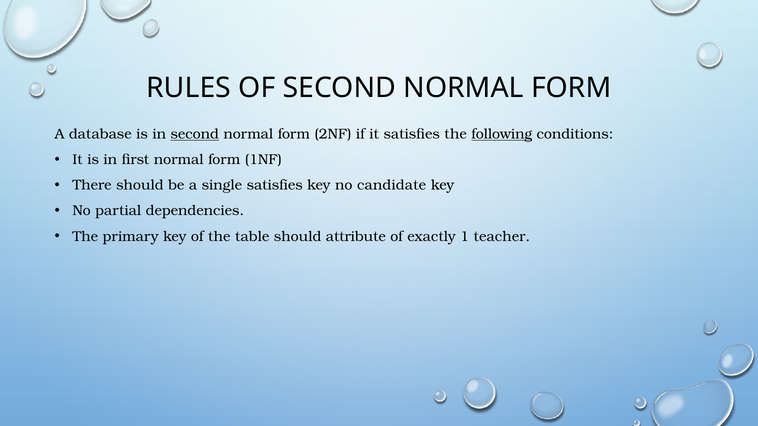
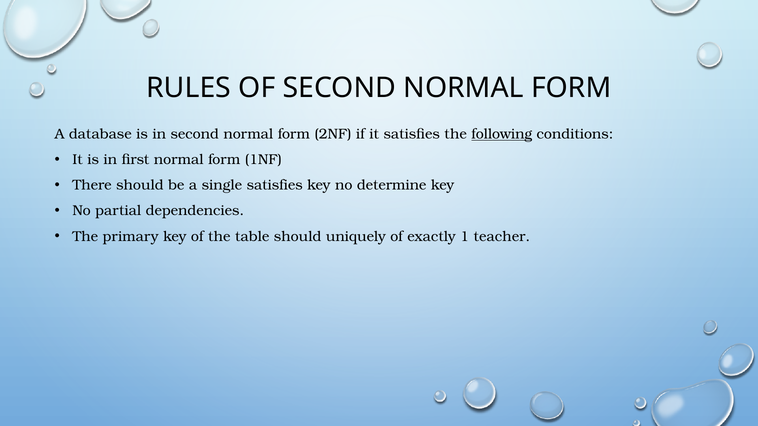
second at (195, 134) underline: present -> none
candidate: candidate -> determine
attribute: attribute -> uniquely
